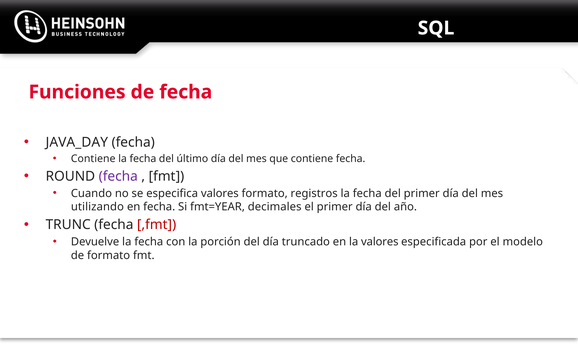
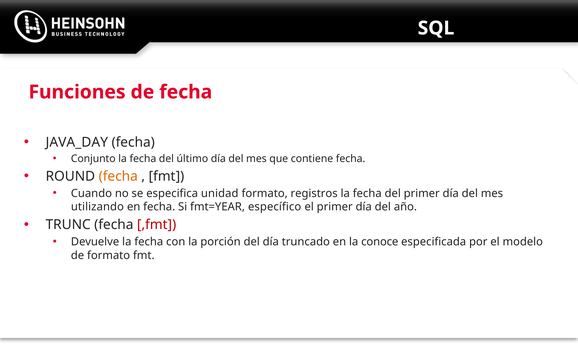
Contiene at (93, 159): Contiene -> Conjunto
fecha at (118, 176) colour: purple -> orange
especifica valores: valores -> unidad
decimales: decimales -> específico
la valores: valores -> conoce
